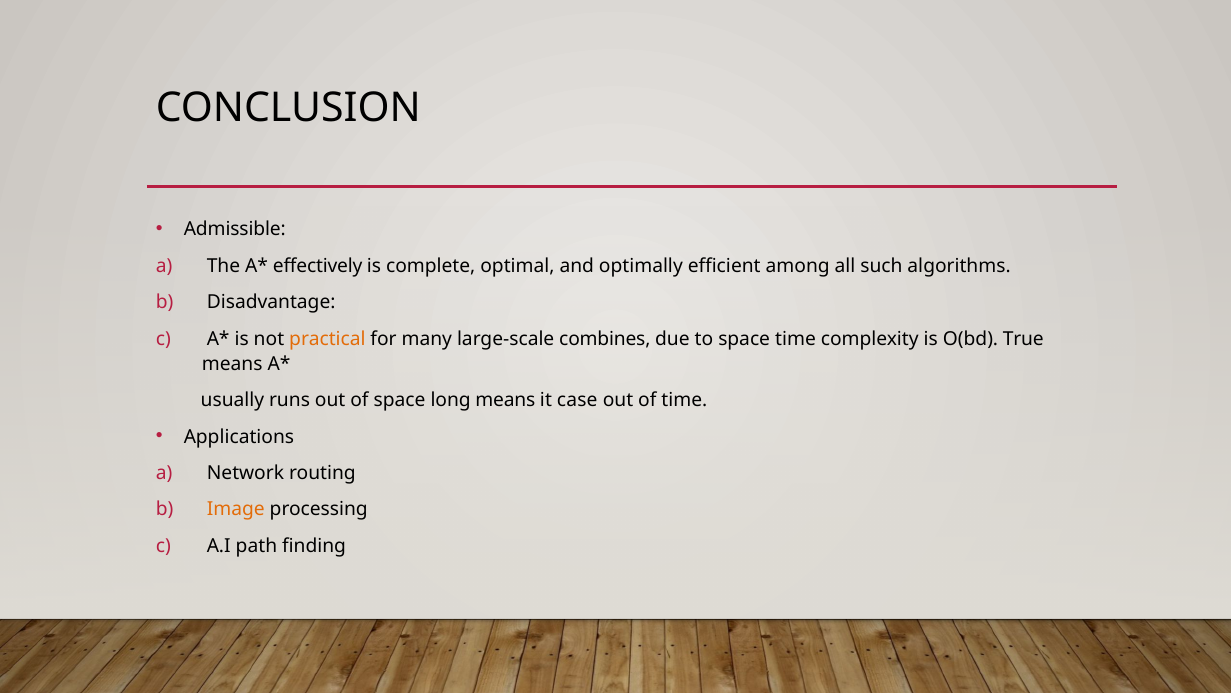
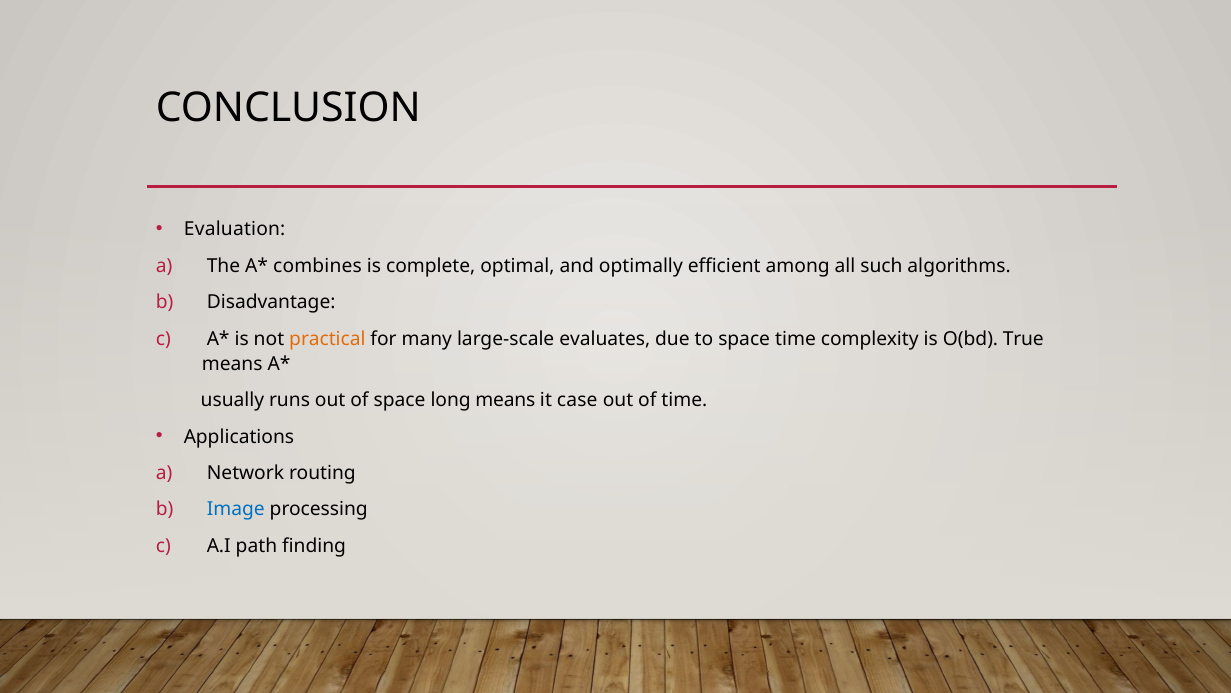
Admissible: Admissible -> Evaluation
effectively: effectively -> combines
combines: combines -> evaluates
Image colour: orange -> blue
